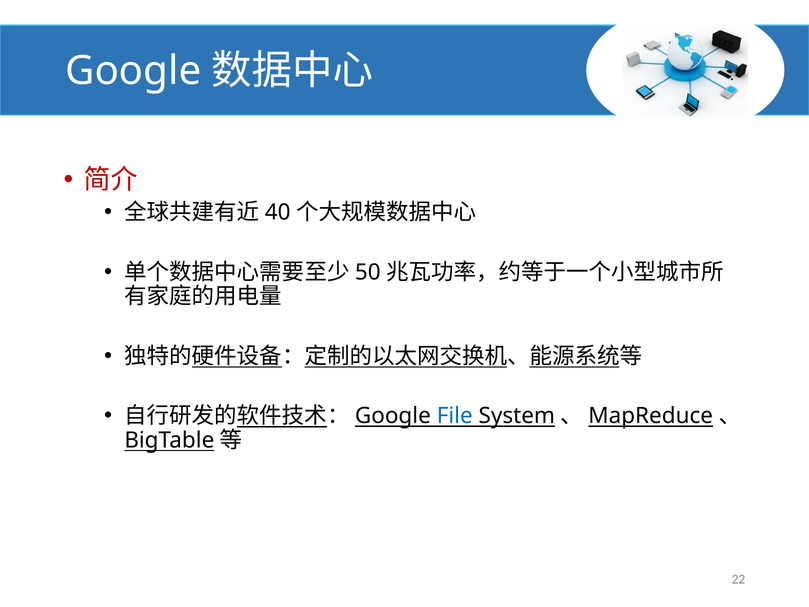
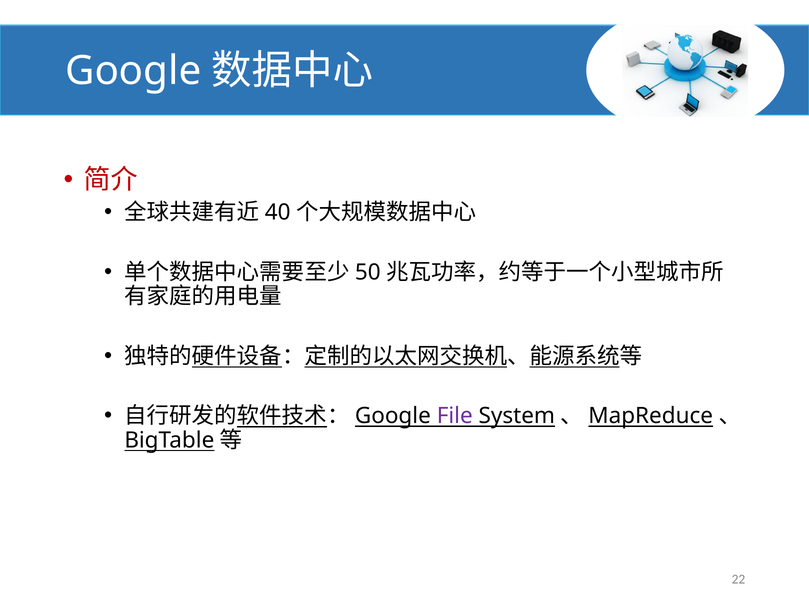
File colour: blue -> purple
